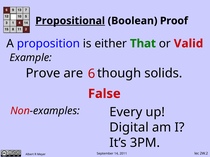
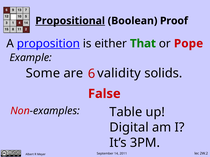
proposition underline: none -> present
Valid: Valid -> Pope
Prove: Prove -> Some
though: though -> validity
Every: Every -> Table
